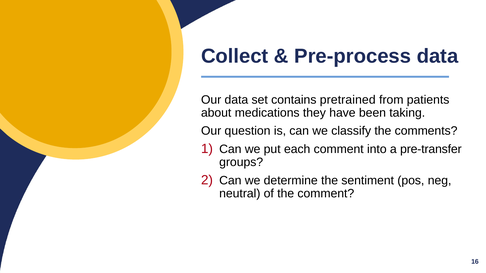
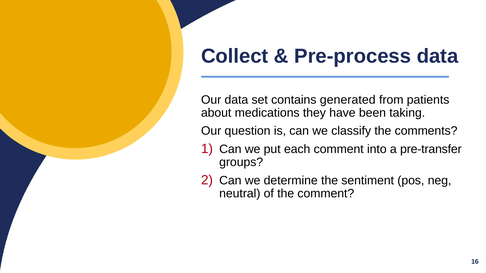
pretrained: pretrained -> generated
